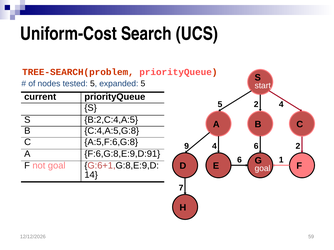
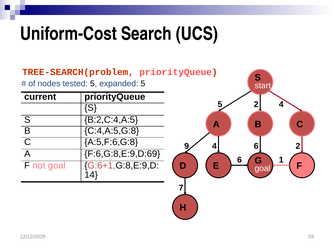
F:6,G:8,E:9,D:91: F:6,G:8,E:9,D:91 -> F:6,G:8,E:9,D:69
